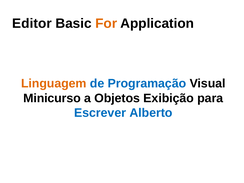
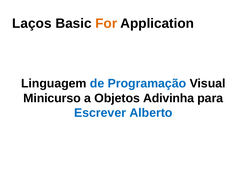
Editor: Editor -> Laços
Linguagem colour: orange -> black
Exibição: Exibição -> Adivinha
